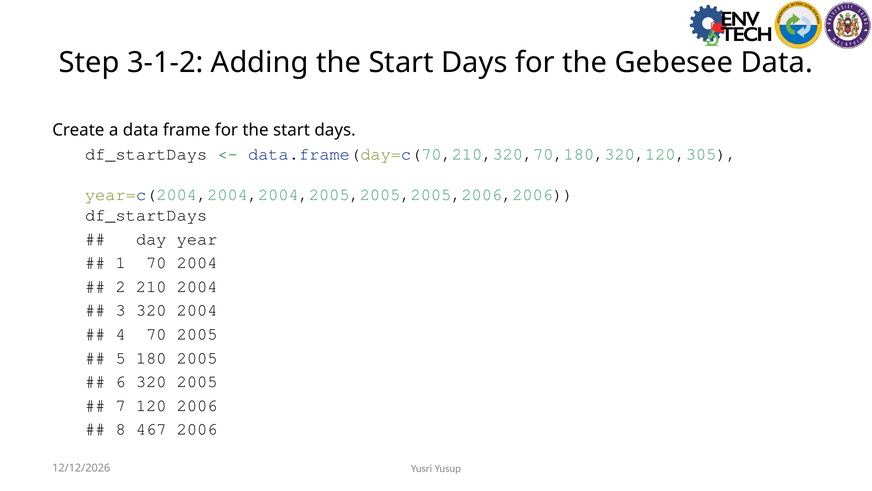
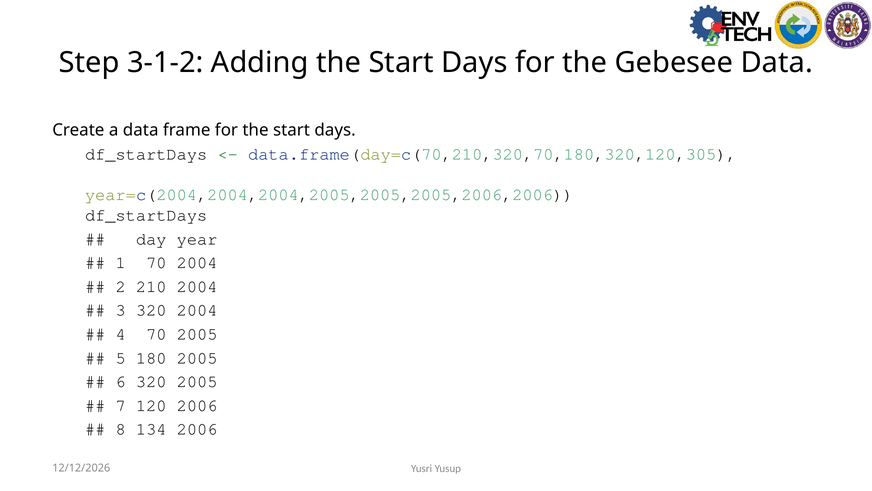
467: 467 -> 134
